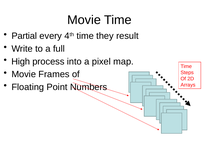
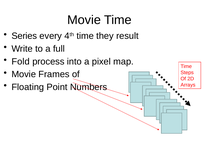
Partial: Partial -> Series
High: High -> Fold
